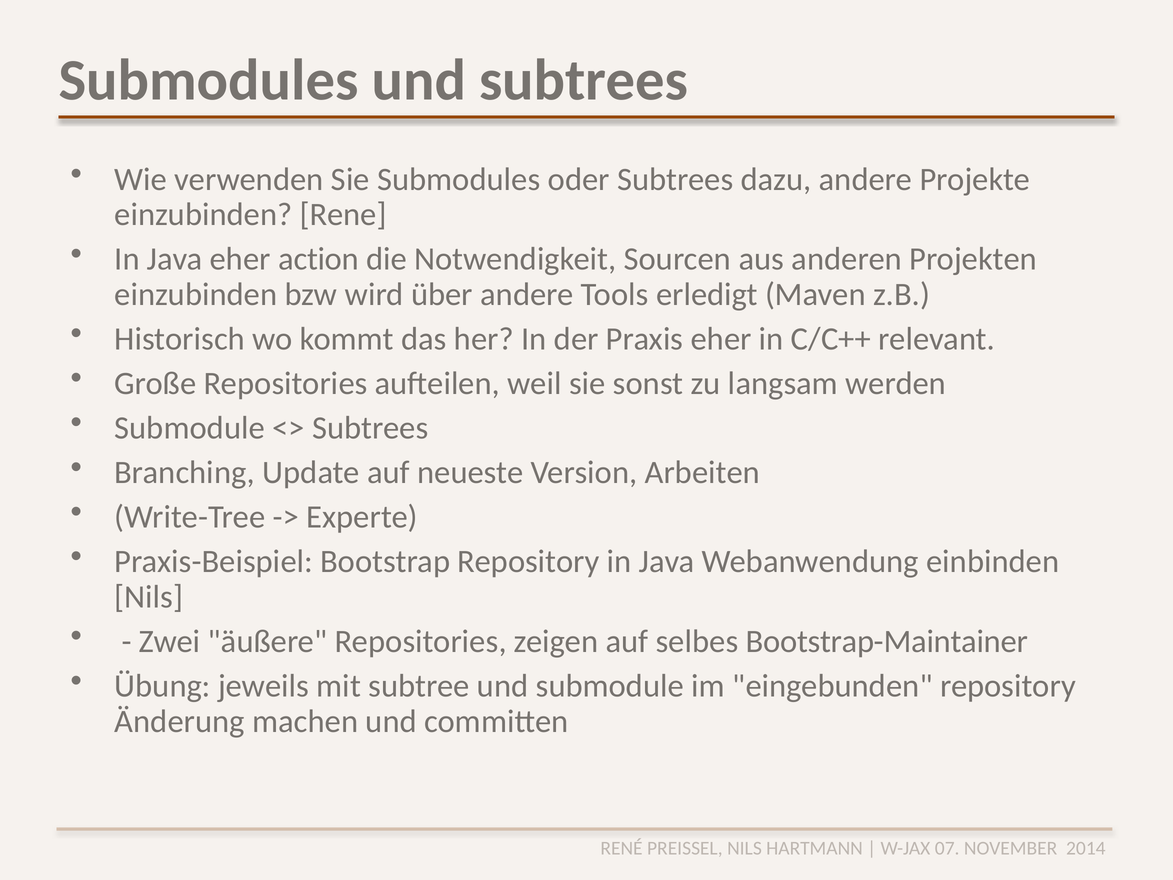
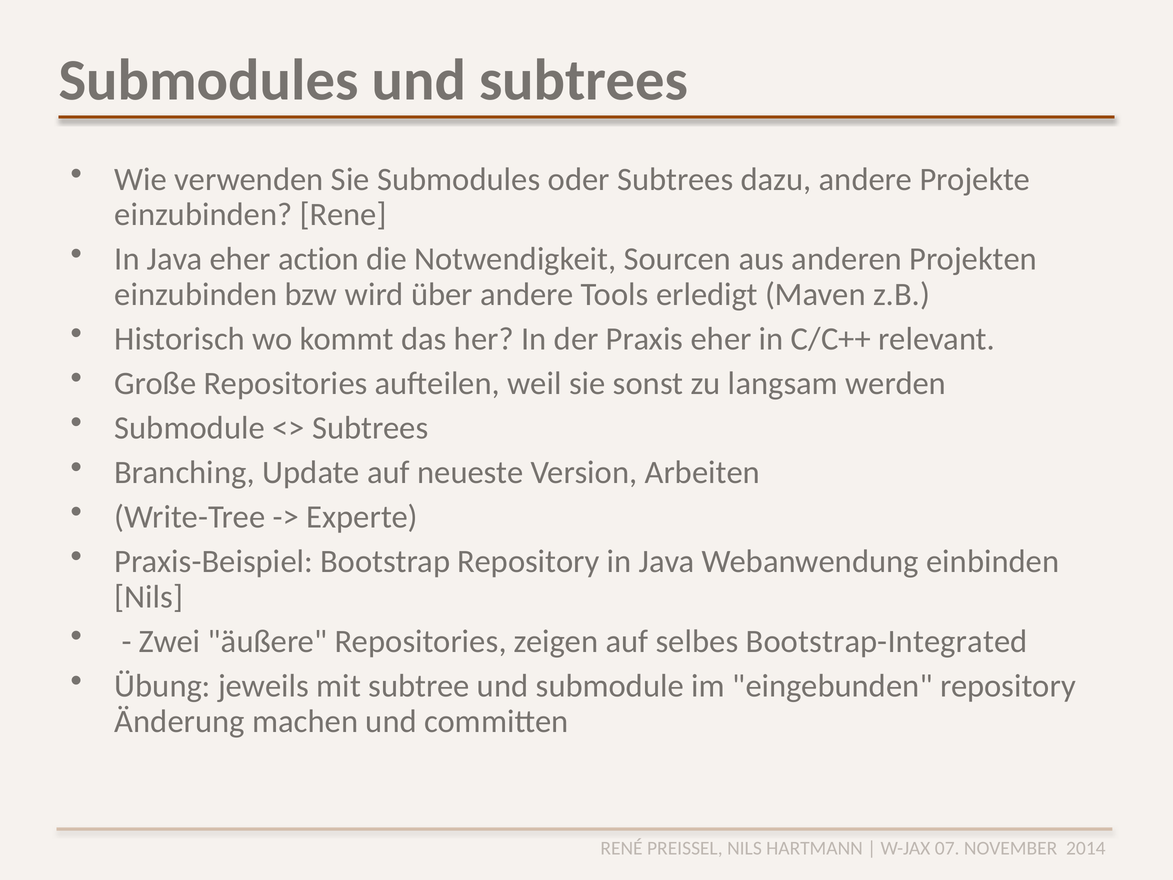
Bootstrap-Maintainer: Bootstrap-Maintainer -> Bootstrap-Integrated
